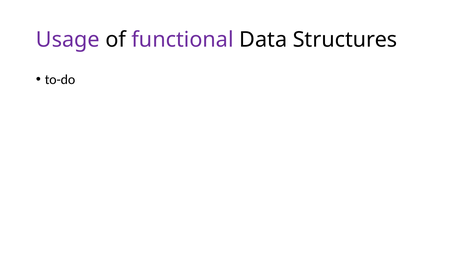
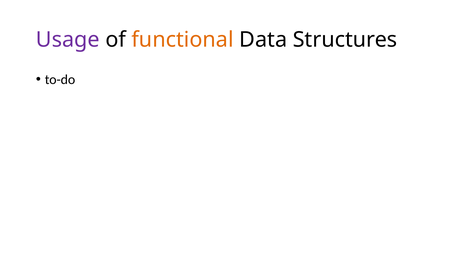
functional colour: purple -> orange
